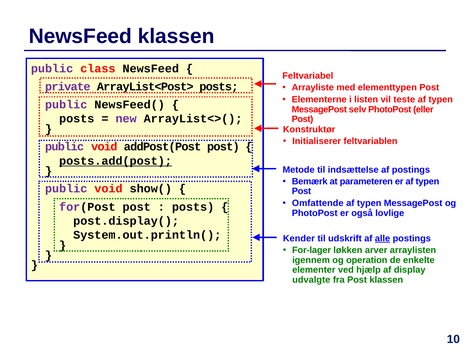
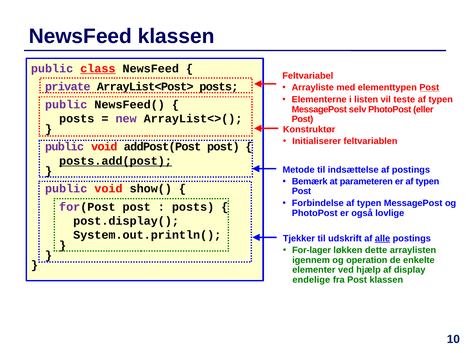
class underline: none -> present
Post at (429, 87) underline: none -> present
Omfattende: Omfattende -> Forbindelse
Kender: Kender -> Tjekker
arver: arver -> dette
udvalgte: udvalgte -> endelige
